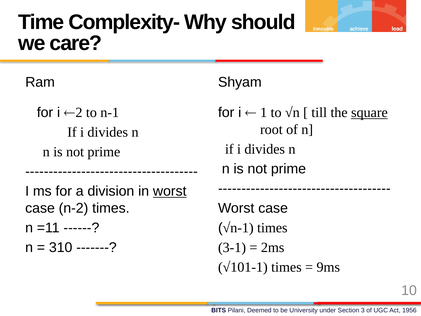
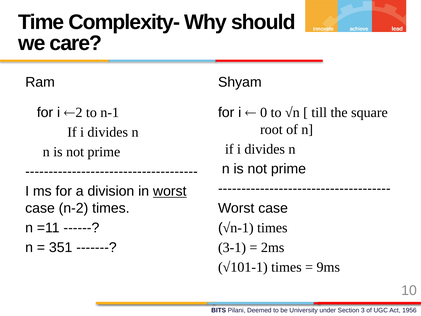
1: 1 -> 0
square underline: present -> none
310: 310 -> 351
